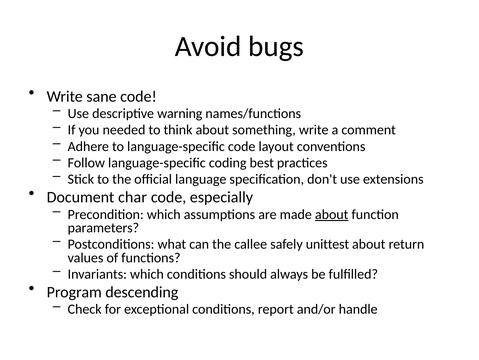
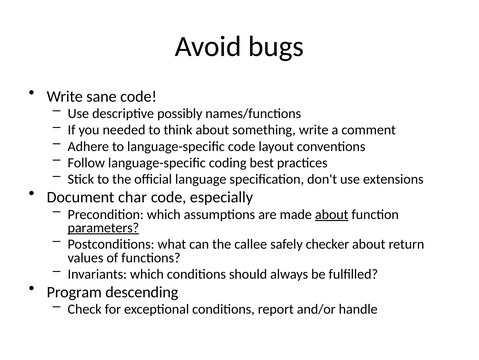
warning: warning -> possibly
parameters underline: none -> present
unittest: unittest -> checker
